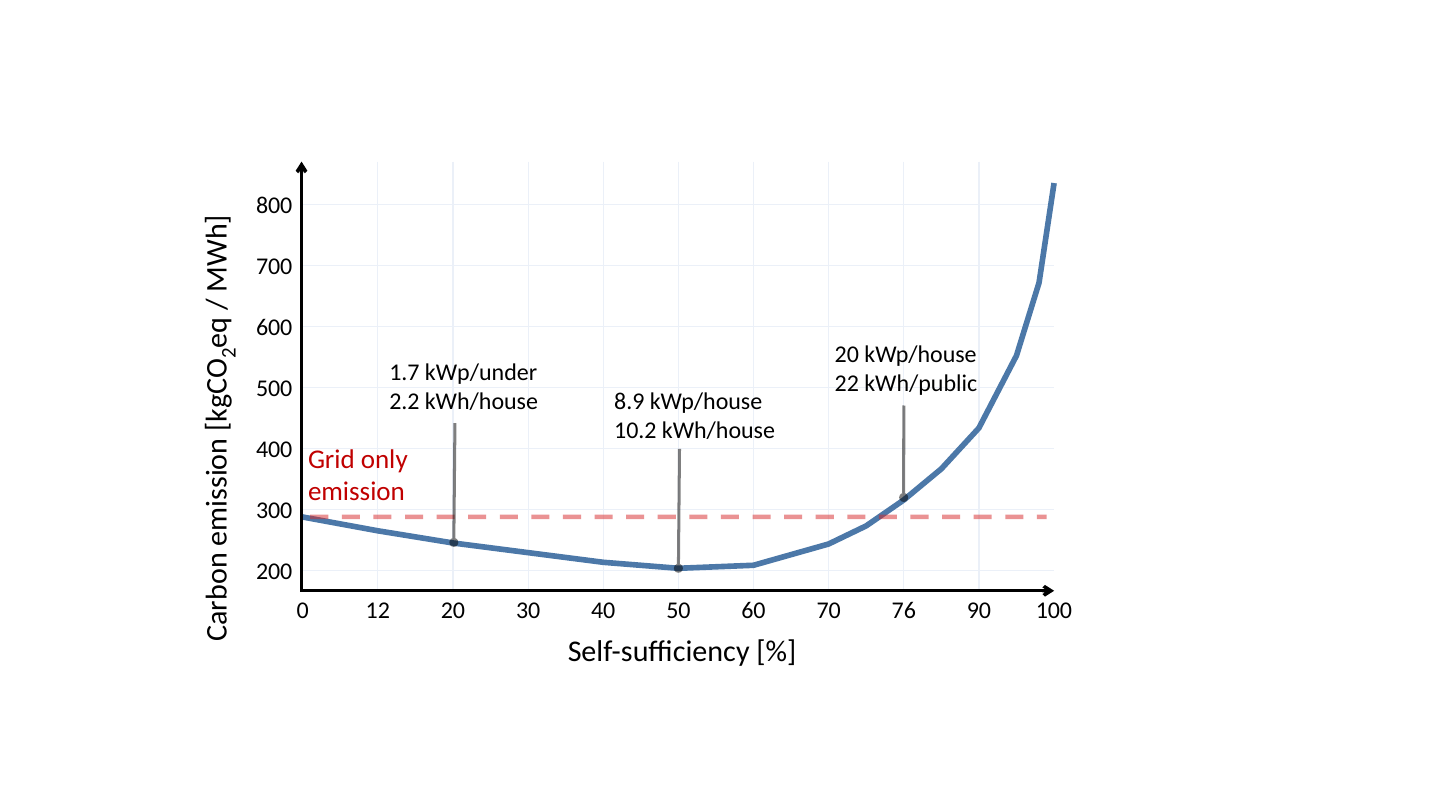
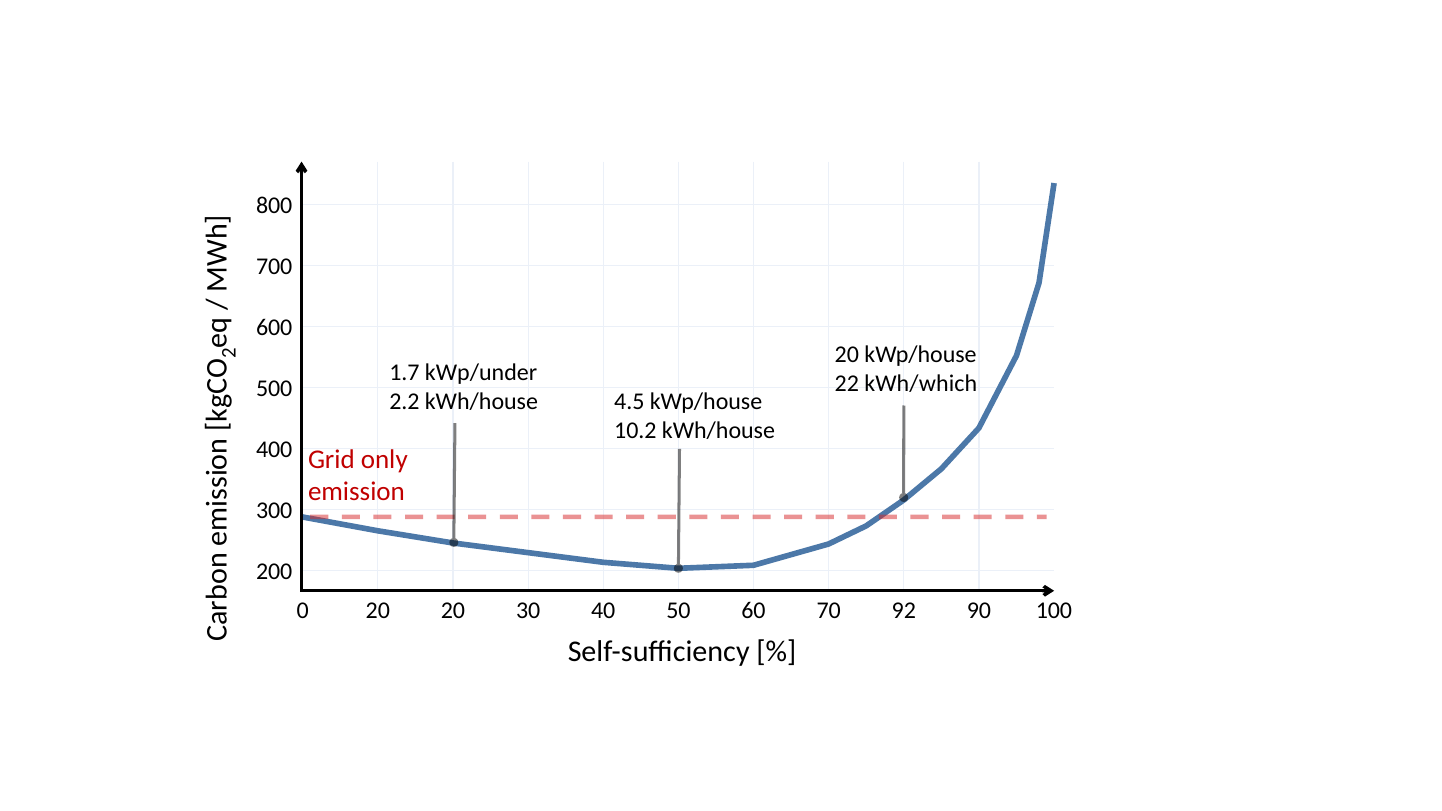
kWh/public: kWh/public -> kWh/which
8.9: 8.9 -> 4.5
0 12: 12 -> 20
76: 76 -> 92
